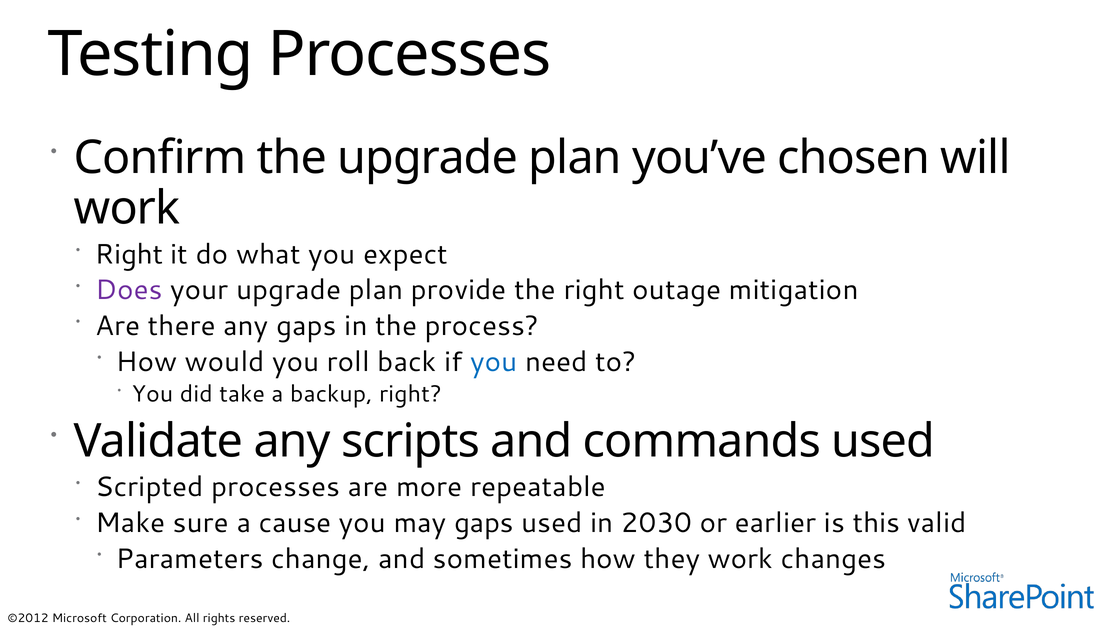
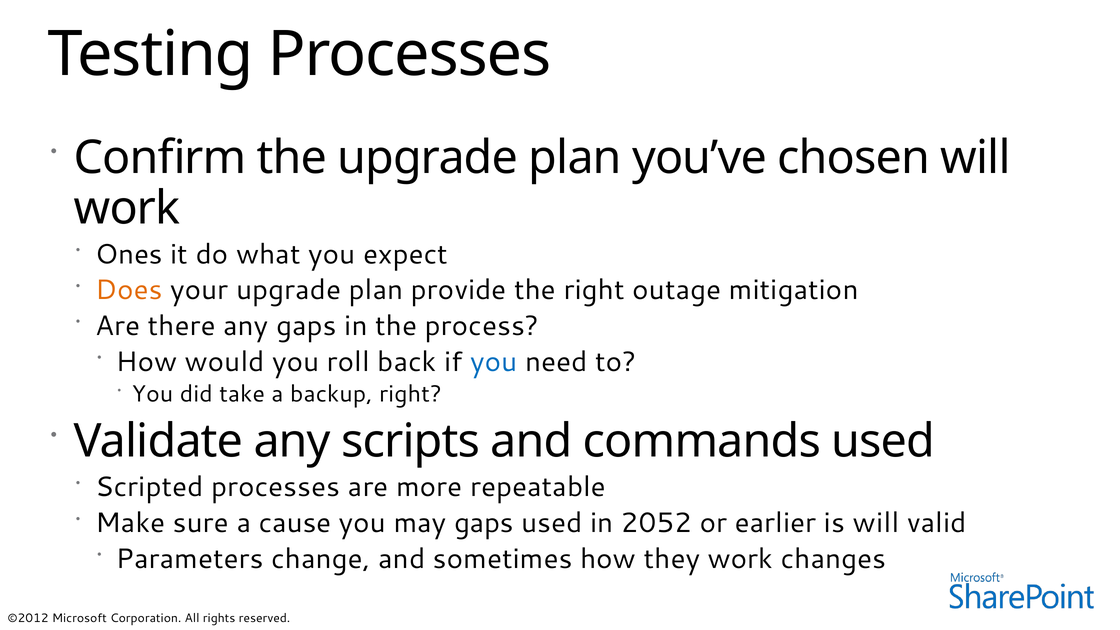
Right at (129, 254): Right -> Ones
Does colour: purple -> orange
2030: 2030 -> 2052
is this: this -> will
